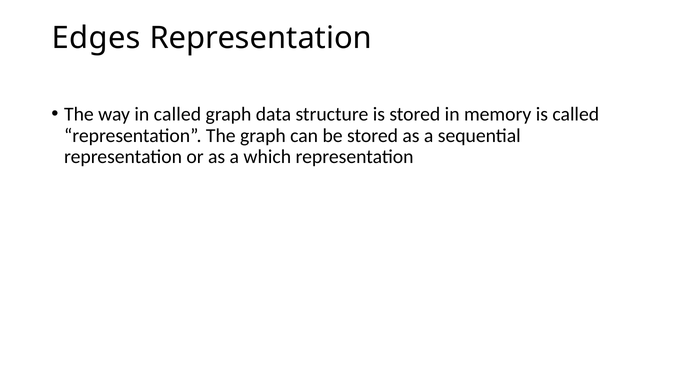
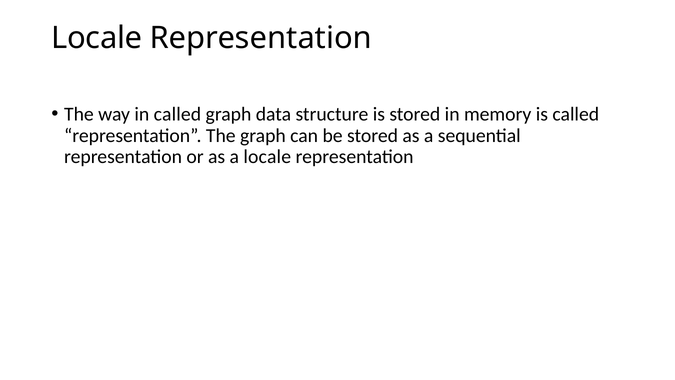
Edges at (96, 38): Edges -> Locale
a which: which -> locale
